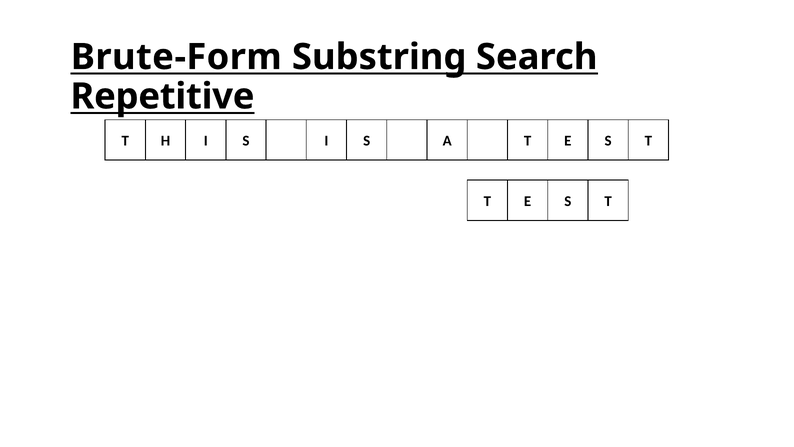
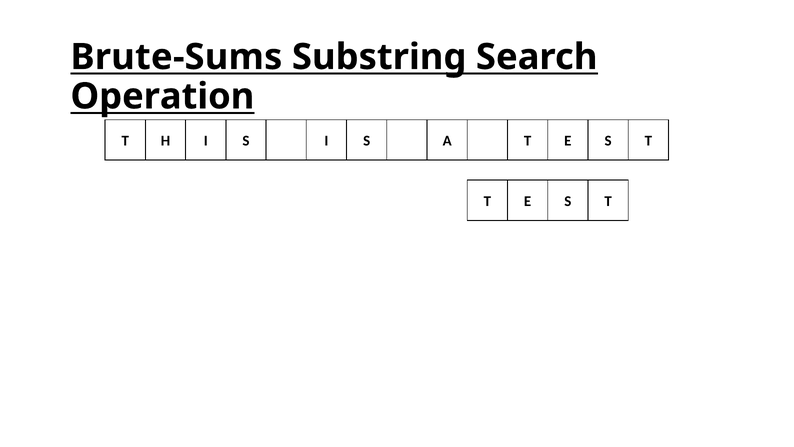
Brute-Form: Brute-Form -> Brute-Sums
Repetitive: Repetitive -> Operation
